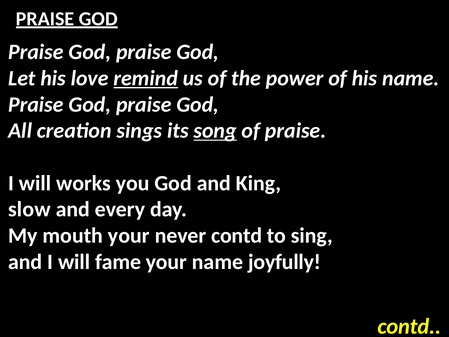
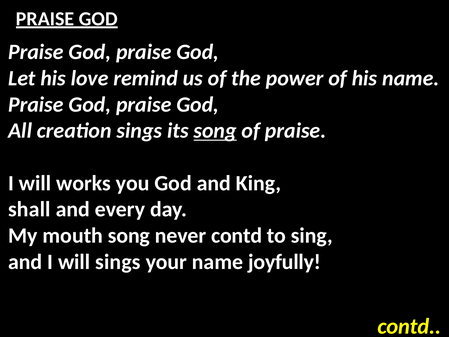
remind underline: present -> none
slow: slow -> shall
mouth your: your -> song
will fame: fame -> sings
